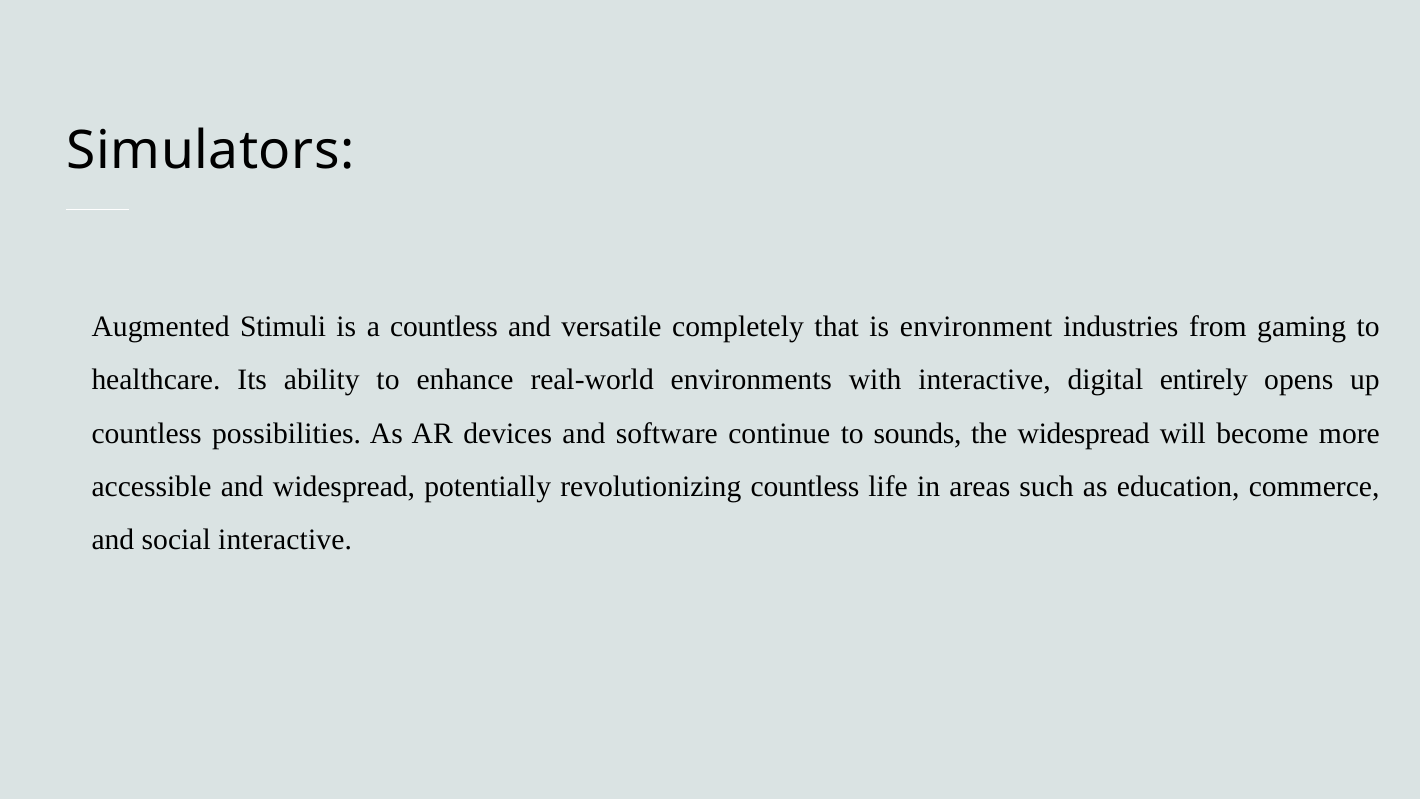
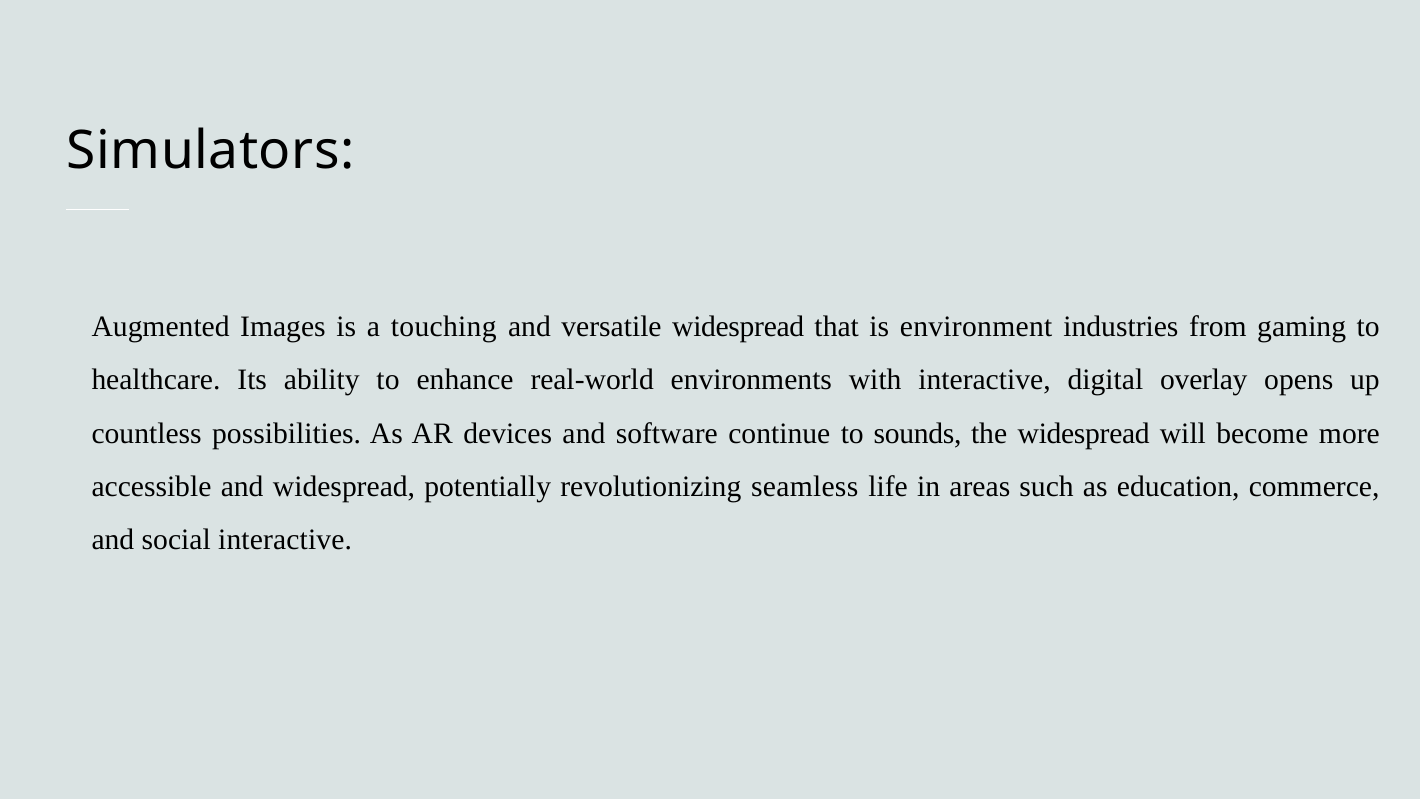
Stimuli: Stimuli -> Images
a countless: countless -> touching
versatile completely: completely -> widespread
entirely: entirely -> overlay
revolutionizing countless: countless -> seamless
